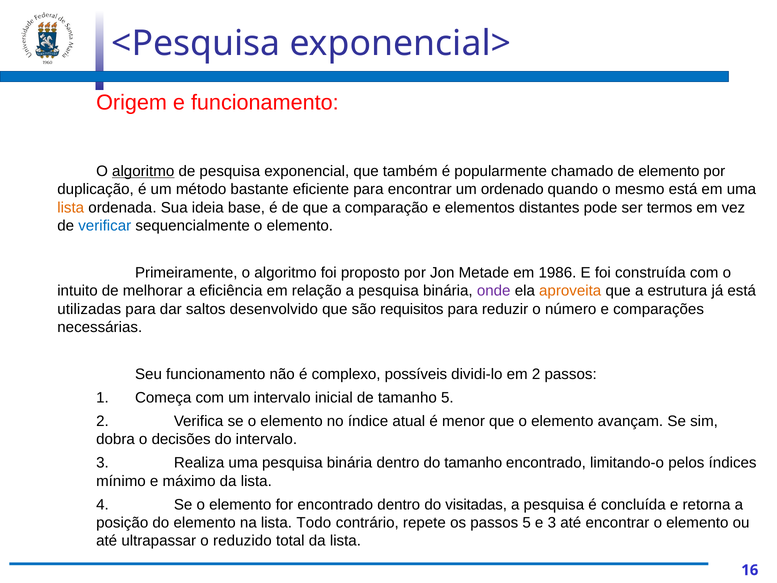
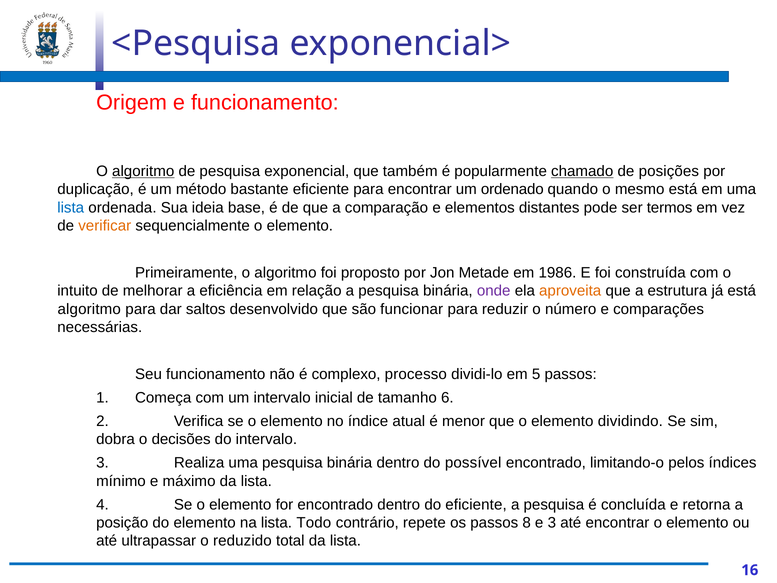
chamado underline: none -> present
de elemento: elemento -> posições
lista at (71, 207) colour: orange -> blue
verificar colour: blue -> orange
utilizadas at (89, 309): utilizadas -> algoritmo
requisitos: requisitos -> funcionar
possíveis: possíveis -> processo
em 2: 2 -> 5
tamanho 5: 5 -> 6
avançam: avançam -> dividindo
do tamanho: tamanho -> possível
do visitadas: visitadas -> eficiente
passos 5: 5 -> 8
